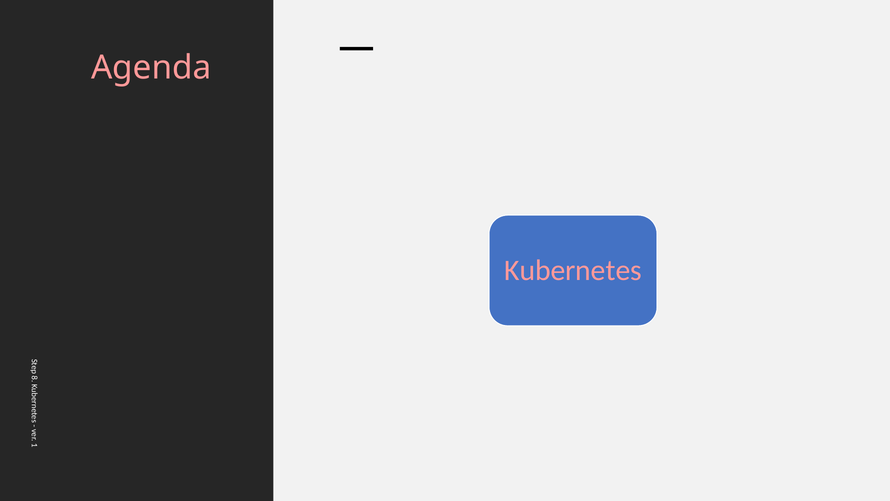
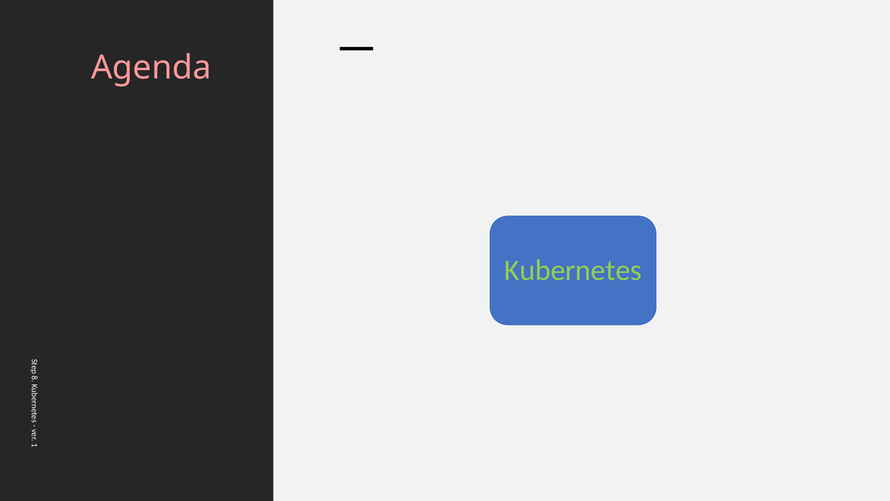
Kubernetes colour: pink -> light green
